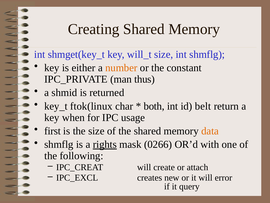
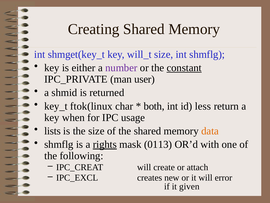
number colour: orange -> purple
constant underline: none -> present
thus: thus -> user
belt: belt -> less
first: first -> lists
0266: 0266 -> 0113
query: query -> given
